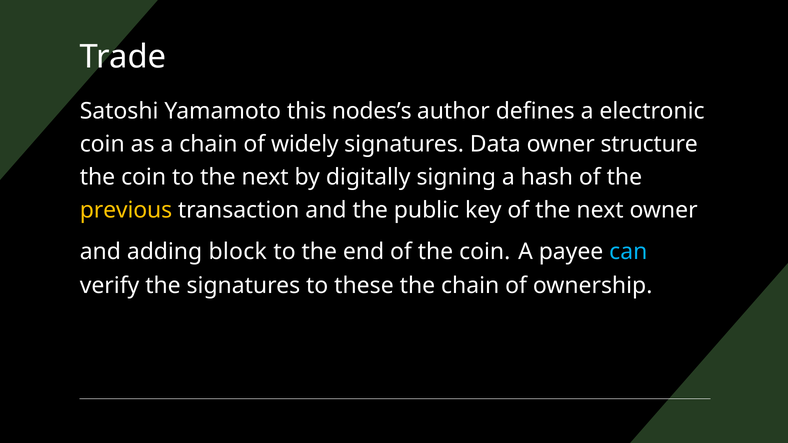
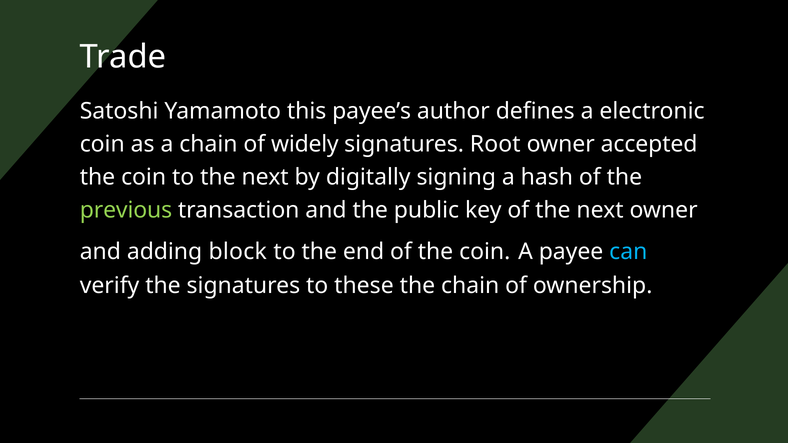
nodes’s: nodes’s -> payee’s
Data: Data -> Root
structure: structure -> accepted
previous colour: yellow -> light green
